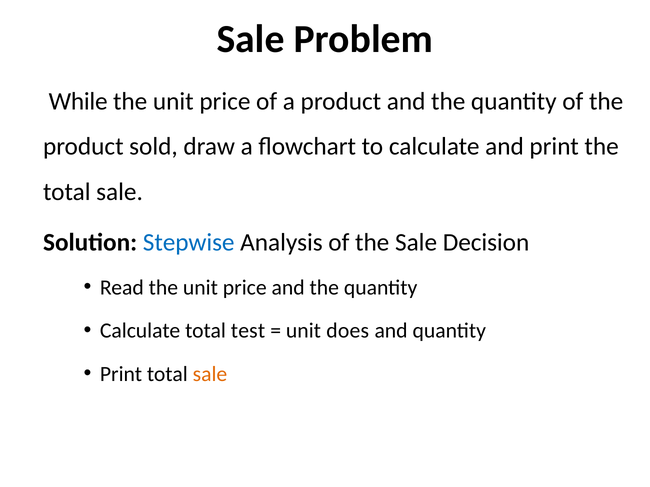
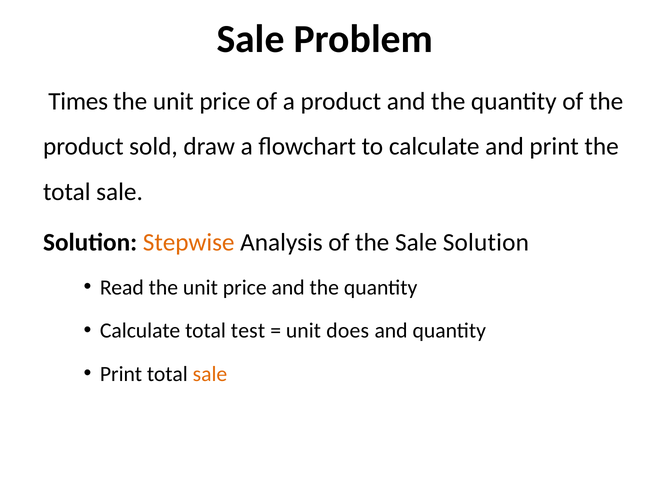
While: While -> Times
Stepwise colour: blue -> orange
the Sale Decision: Decision -> Solution
